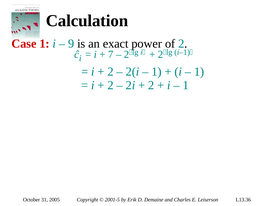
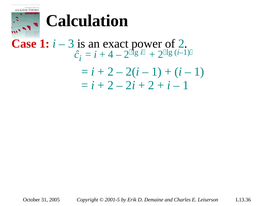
9: 9 -> 3
7: 7 -> 4
